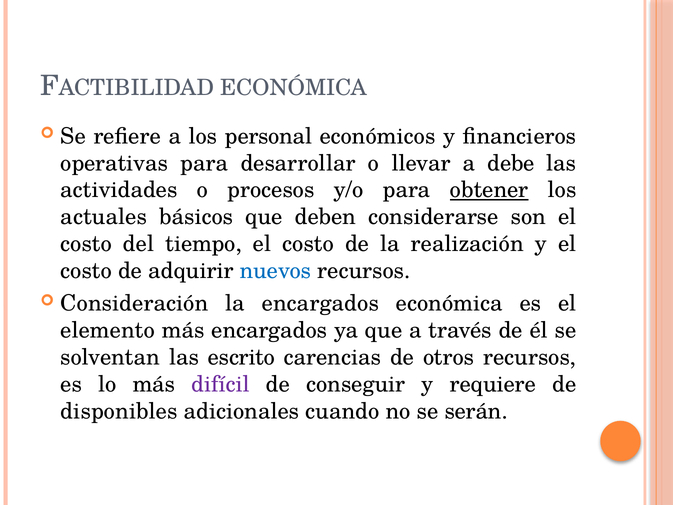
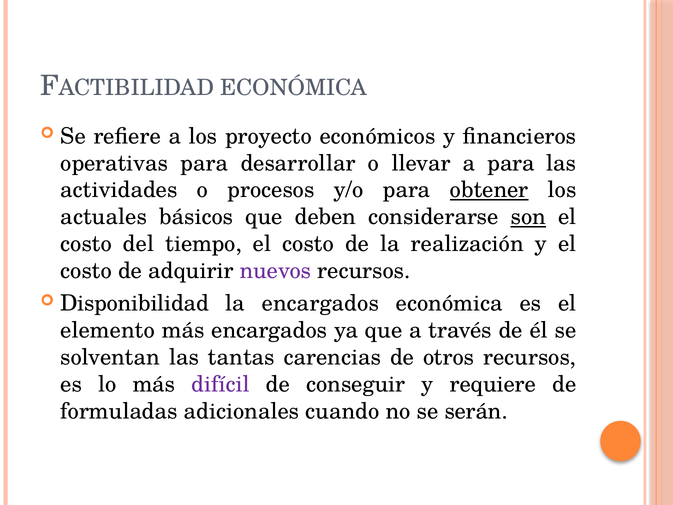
personal: personal -> proyecto
a debe: debe -> para
son underline: none -> present
nuevos colour: blue -> purple
Consideración: Consideración -> Disponibilidad
escrito: escrito -> tantas
disponibles: disponibles -> formuladas
